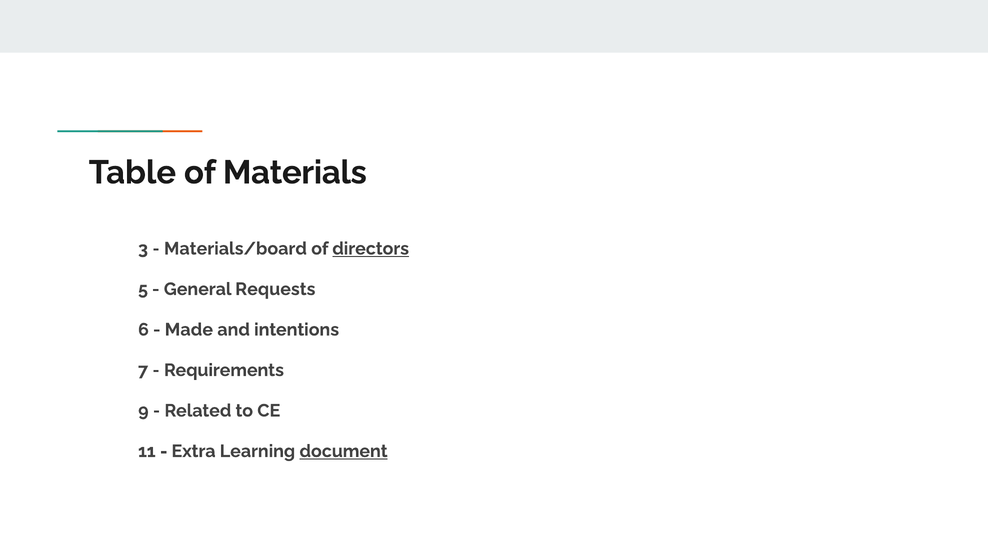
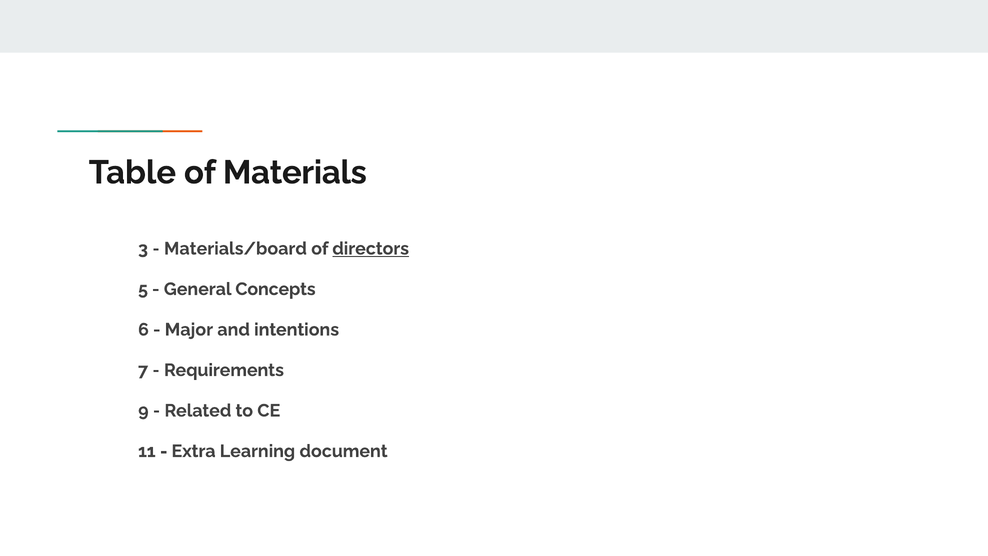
Requests: Requests -> Concepts
Made: Made -> Major
document underline: present -> none
